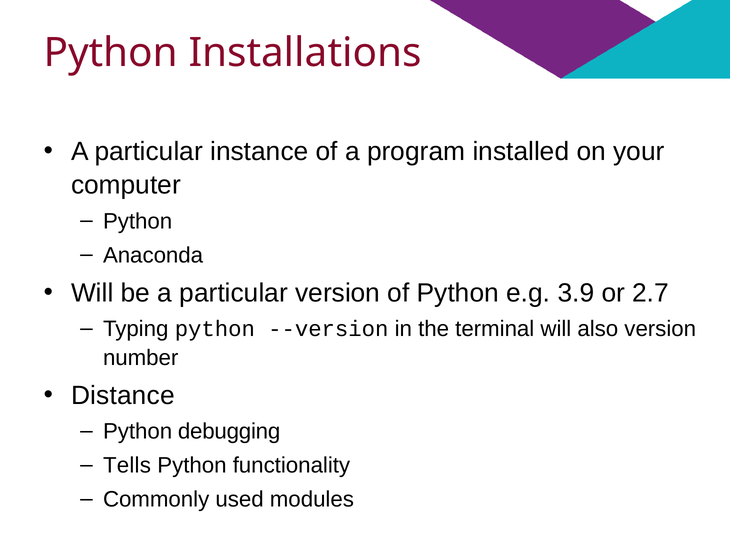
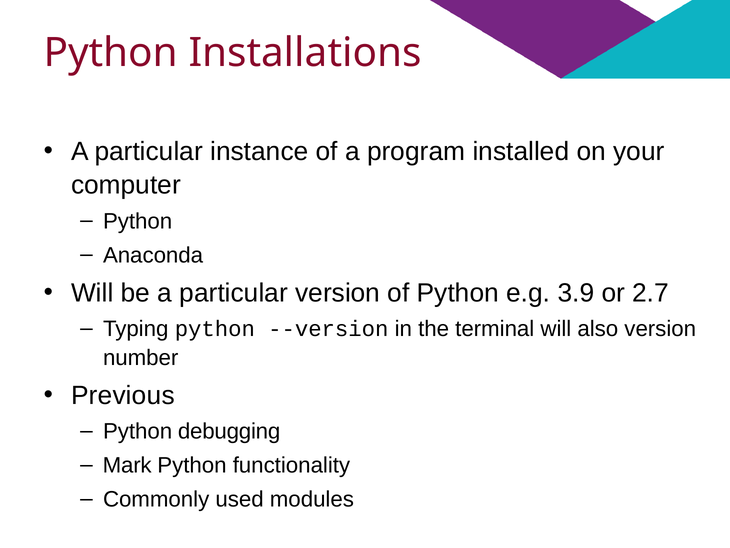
Distance: Distance -> Previous
Tells: Tells -> Mark
